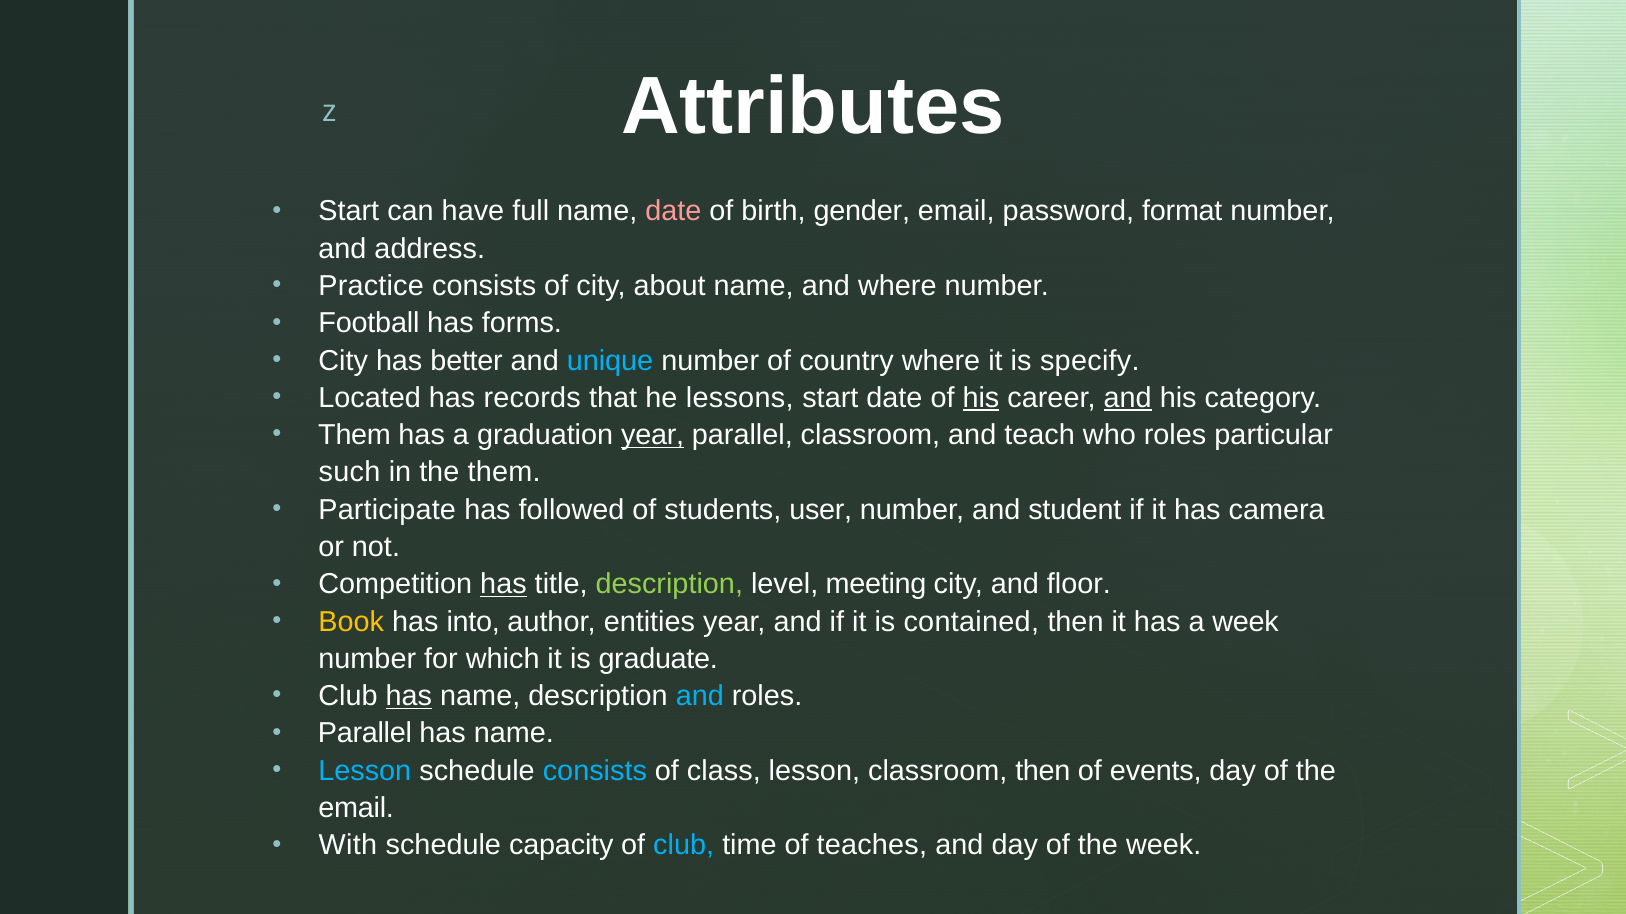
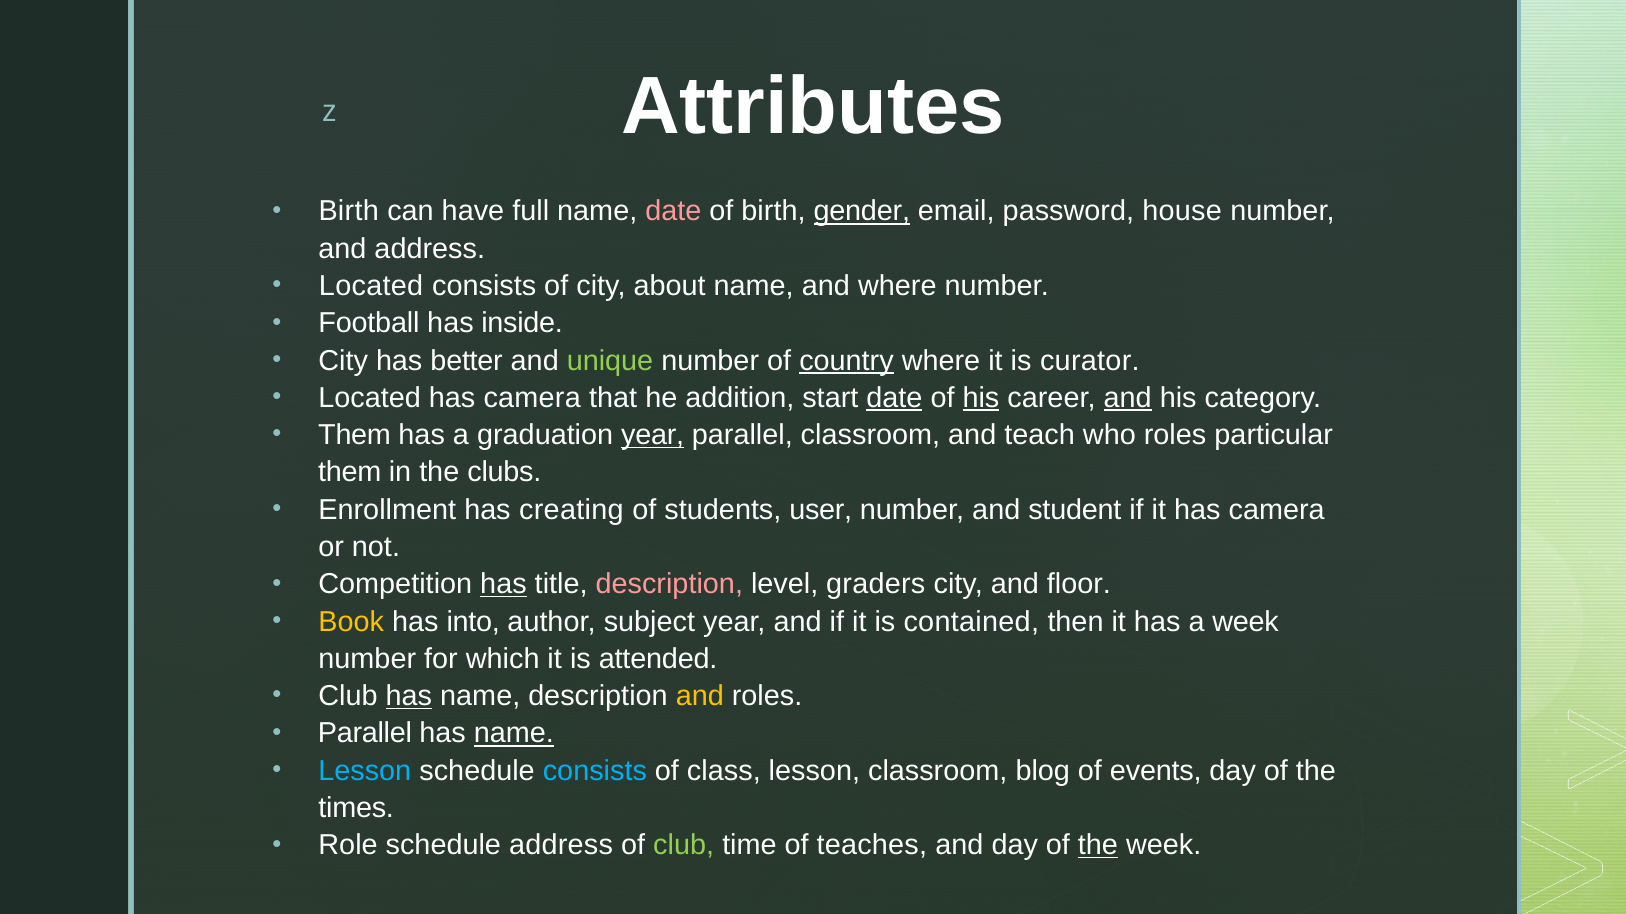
Start at (349, 212): Start -> Birth
gender underline: none -> present
format: format -> house
Practice at (371, 286): Practice -> Located
forms: forms -> inside
unique colour: light blue -> light green
country underline: none -> present
specify: specify -> curator
records at (532, 398): records -> camera
lessons: lessons -> addition
date at (894, 398) underline: none -> present
such at (349, 473): such -> them
the them: them -> clubs
Participate: Participate -> Enrollment
followed: followed -> creating
description at (669, 585) colour: light green -> pink
meeting: meeting -> graders
entities: entities -> subject
graduate: graduate -> attended
and at (700, 697) colour: light blue -> yellow
name at (514, 734) underline: none -> present
classroom then: then -> blog
email at (356, 808): email -> times
With: With -> Role
schedule capacity: capacity -> address
club at (684, 846) colour: light blue -> light green
the at (1098, 846) underline: none -> present
